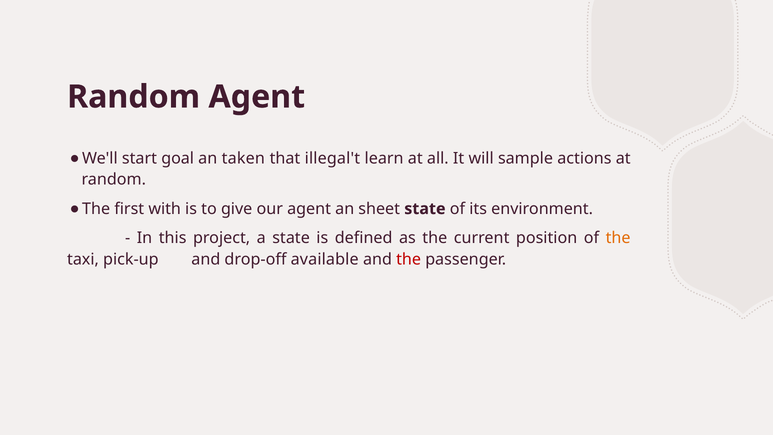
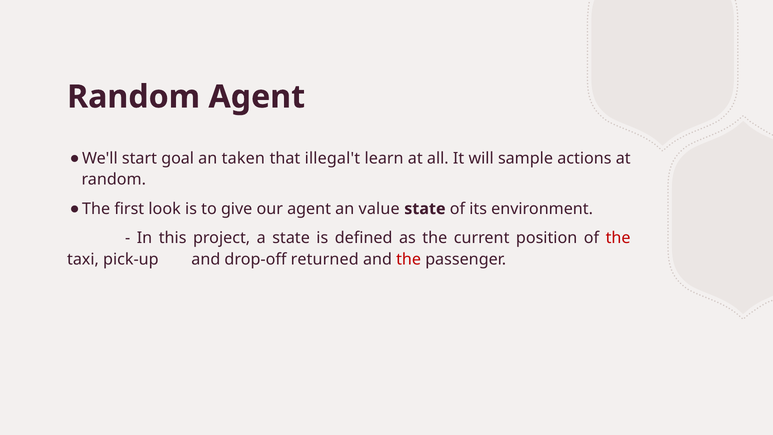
with: with -> look
sheet: sheet -> value
the at (618, 238) colour: orange -> red
available: available -> returned
